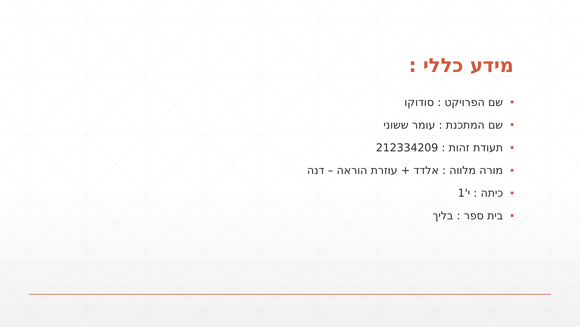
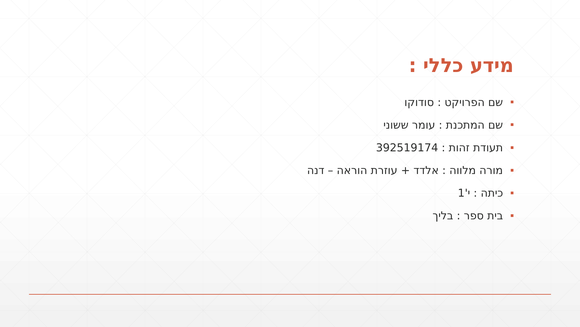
212334209: 212334209 -> 392519174
